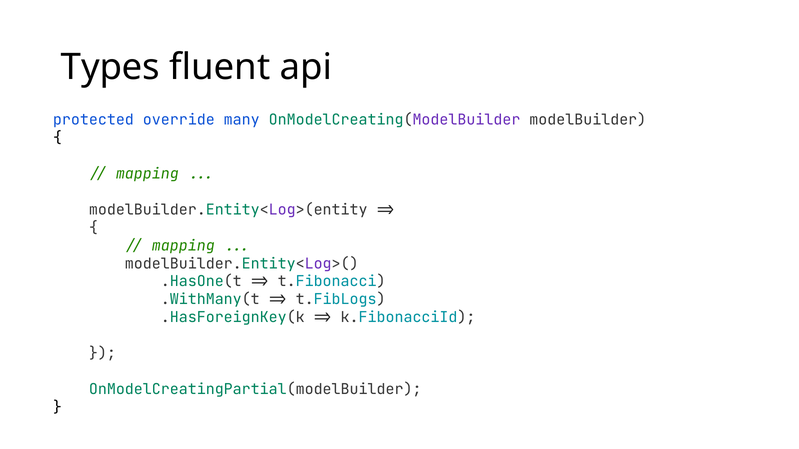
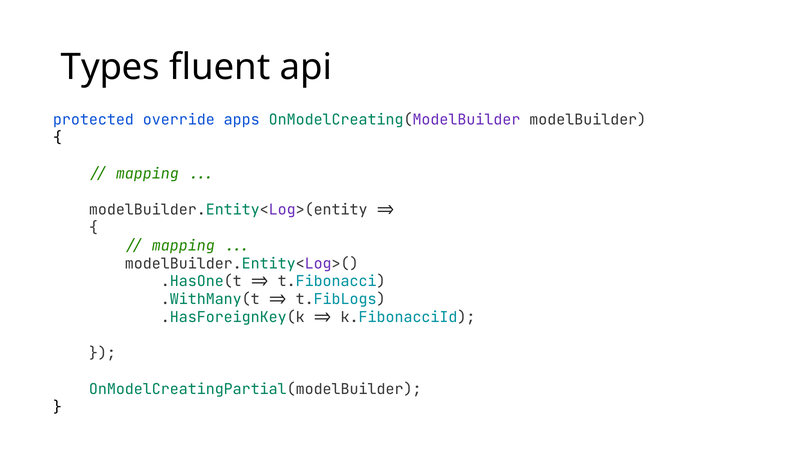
many: many -> apps
